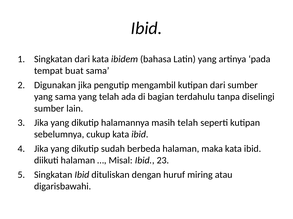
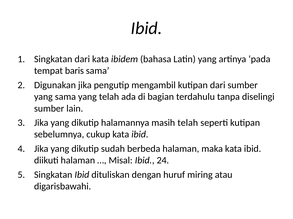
buat: buat -> baris
23: 23 -> 24
